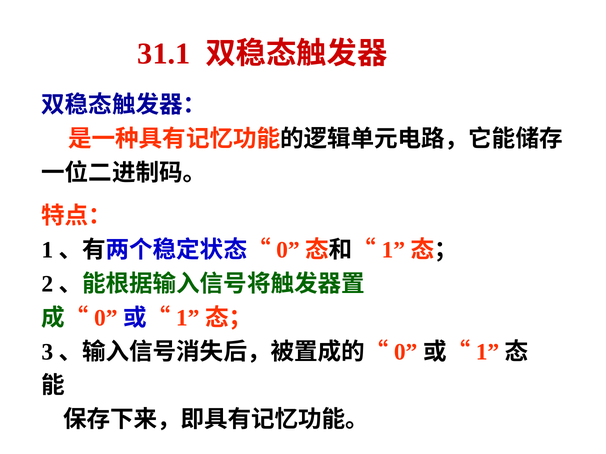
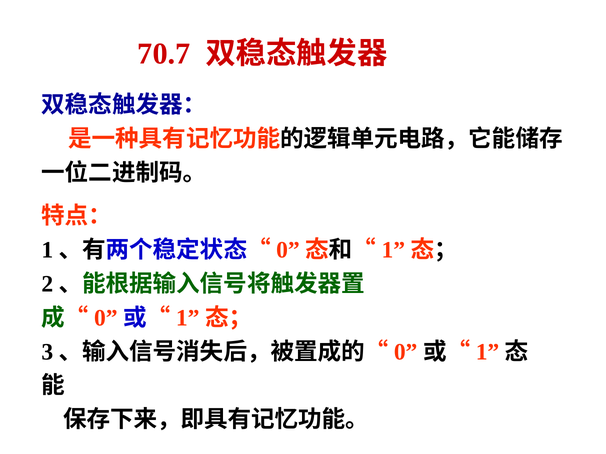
31.1: 31.1 -> 70.7
